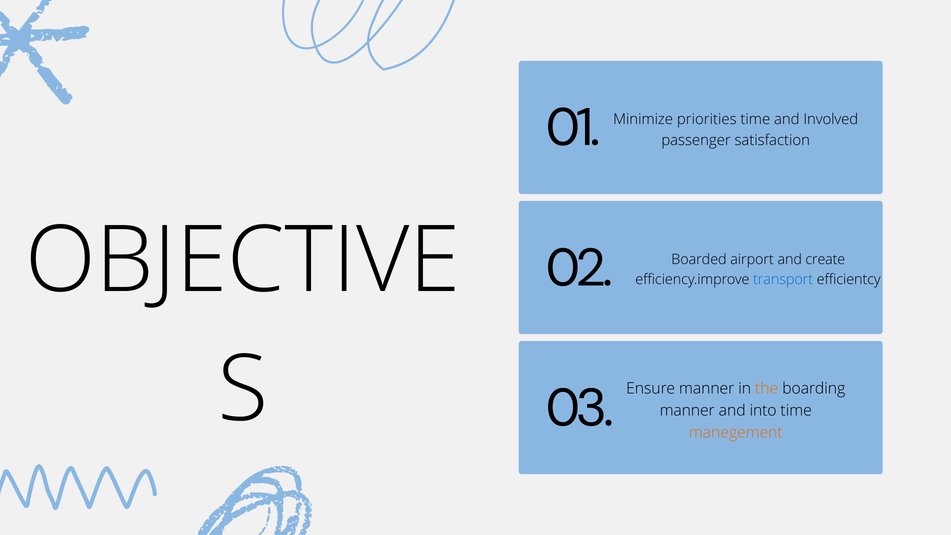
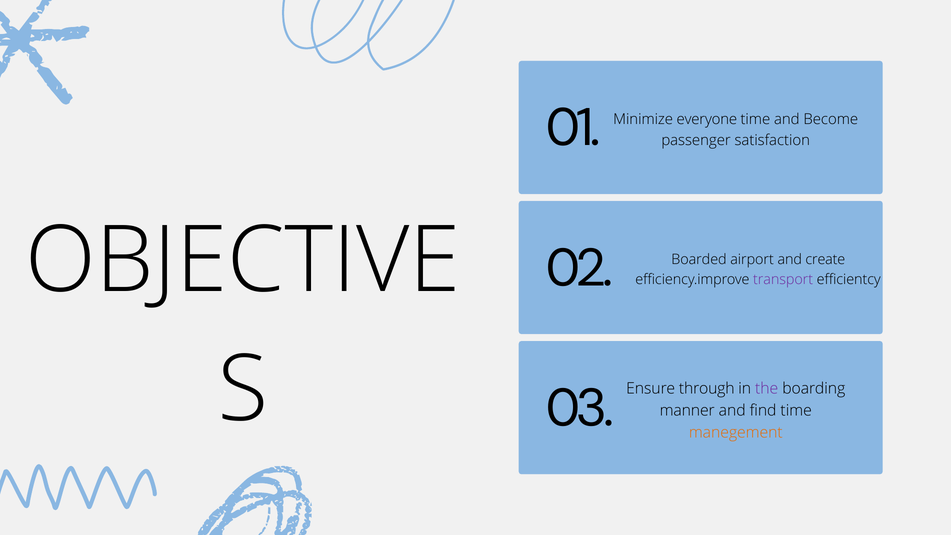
priorities: priorities -> everyone
Involved: Involved -> Become
transport colour: blue -> purple
Ensure manner: manner -> through
the colour: orange -> purple
into: into -> find
